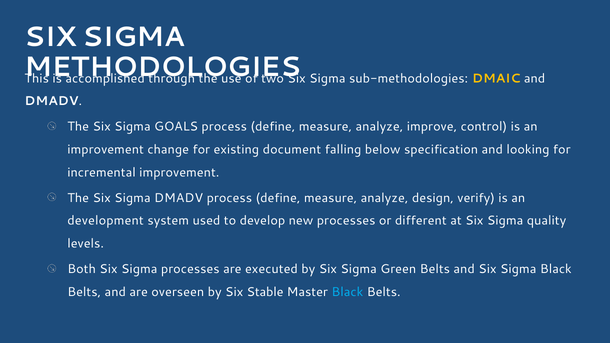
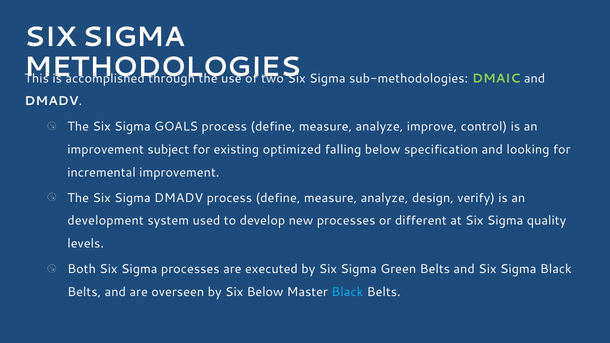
DMAIC colour: yellow -> light green
change: change -> subject
document: document -> optimized
Six Stable: Stable -> Below
